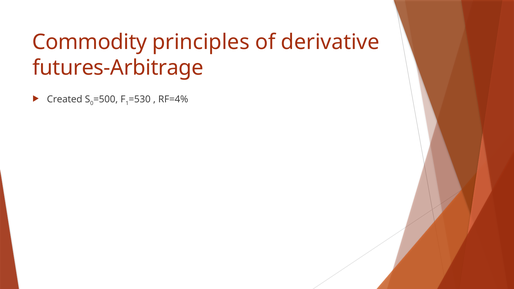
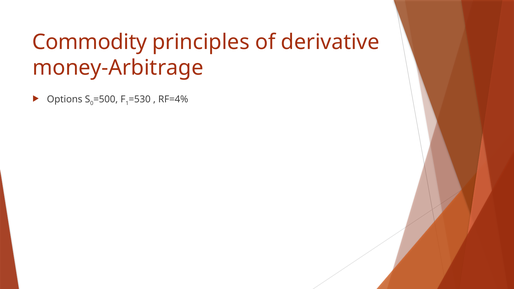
futures-Arbitrage: futures-Arbitrage -> money-Arbitrage
Created: Created -> Options
